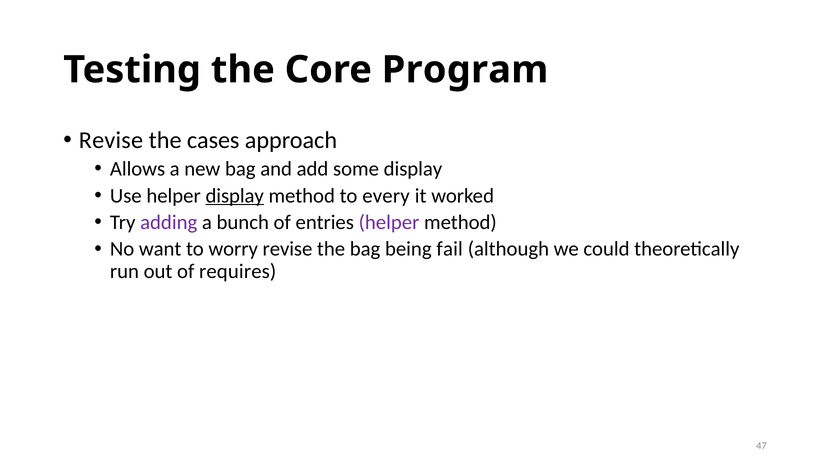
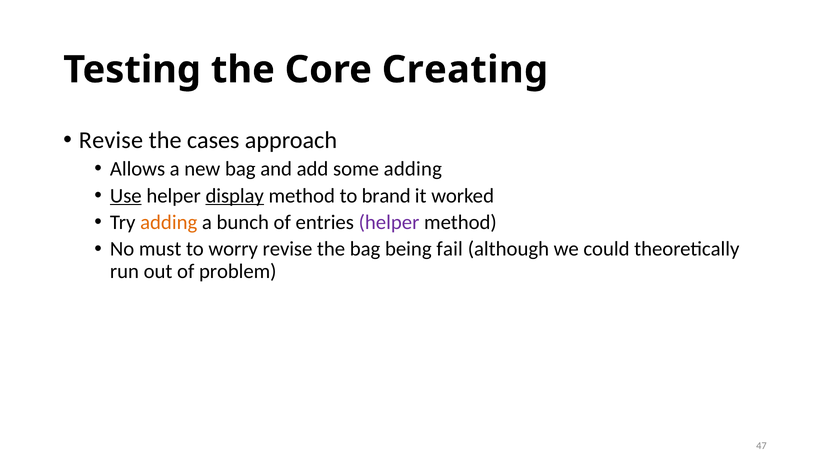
Program: Program -> Creating
some display: display -> adding
Use underline: none -> present
every: every -> brand
adding at (169, 222) colour: purple -> orange
want: want -> must
requires: requires -> problem
